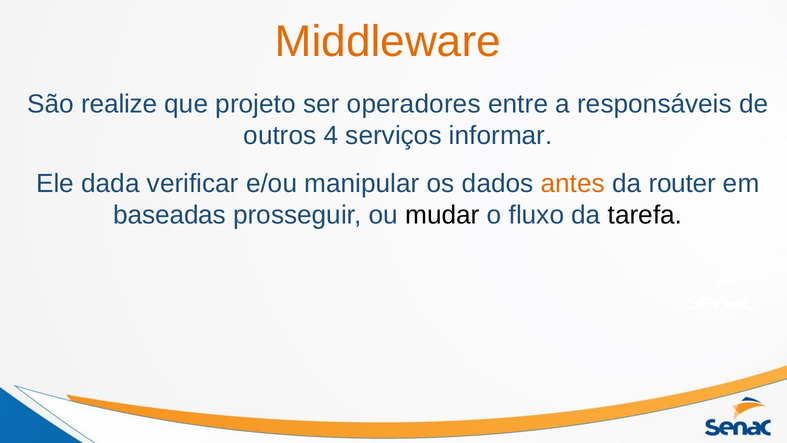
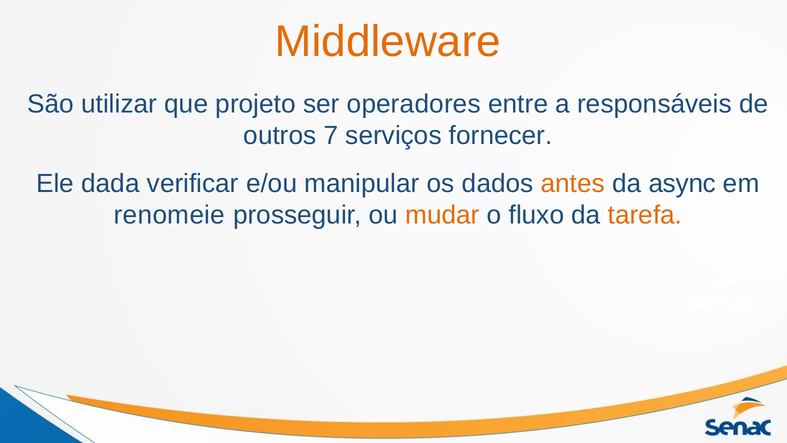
realize: realize -> utilizar
4: 4 -> 7
informar: informar -> fornecer
router: router -> async
baseadas: baseadas -> renomeie
mudar colour: black -> orange
tarefa colour: black -> orange
